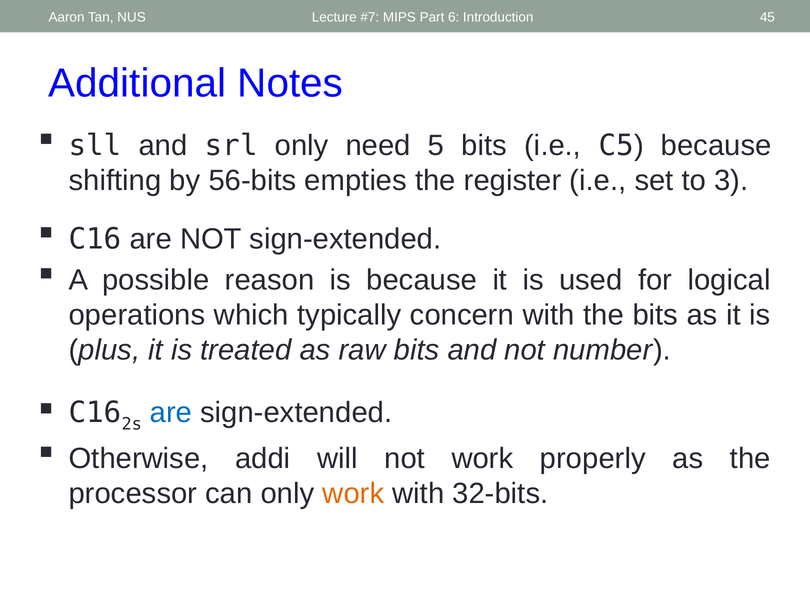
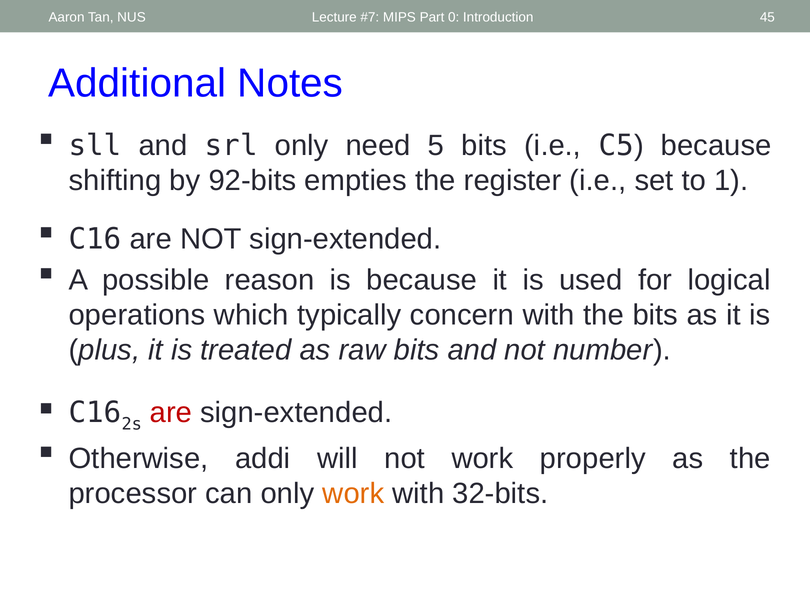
6: 6 -> 0
56-bits: 56-bits -> 92-bits
3: 3 -> 1
are at (171, 412) colour: blue -> red
